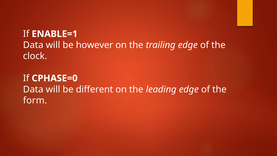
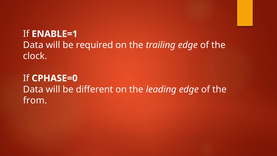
however: however -> required
form: form -> from
